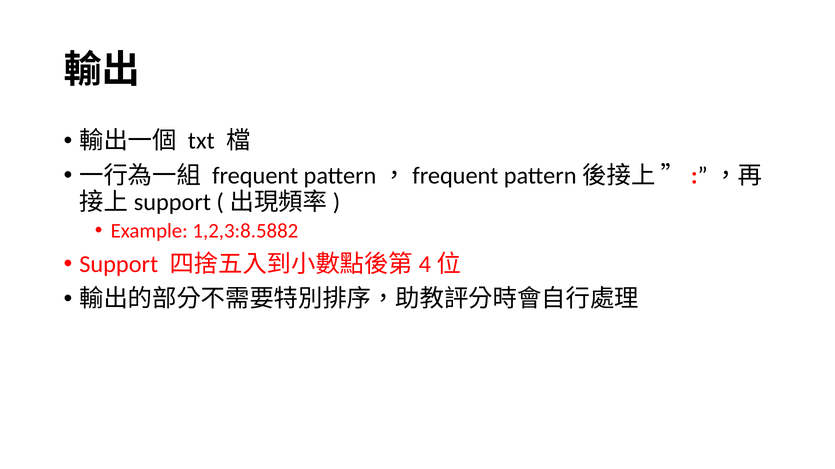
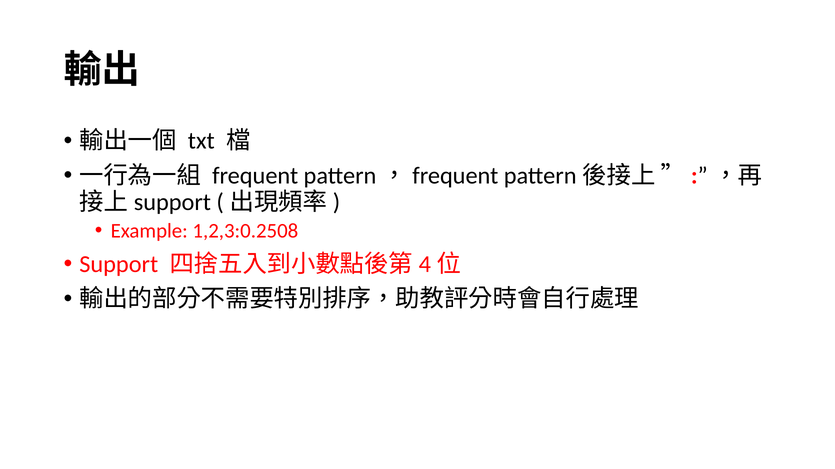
1,2,3:8.5882: 1,2,3:8.5882 -> 1,2,3:0.2508
